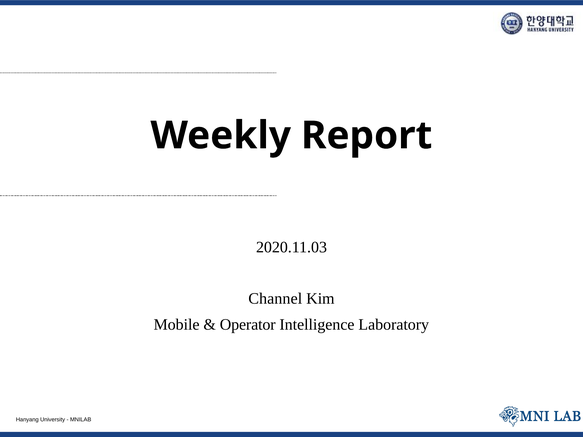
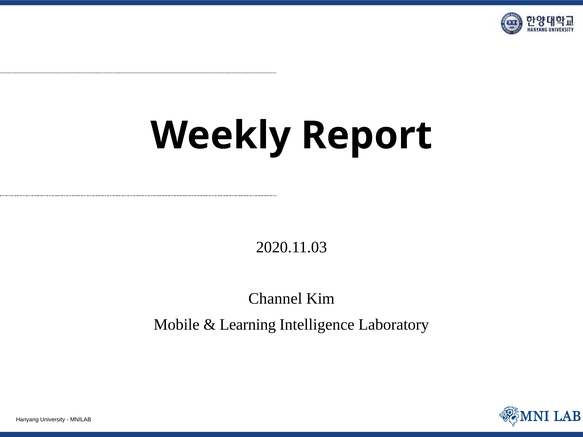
Operator: Operator -> Learning
